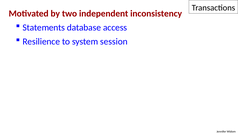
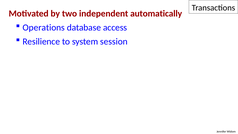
inconsistency: inconsistency -> automatically
Statements: Statements -> Operations
